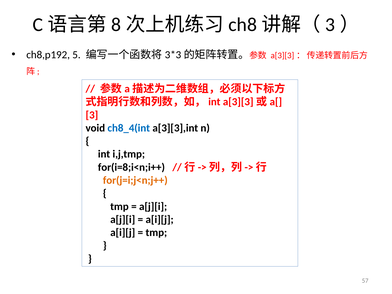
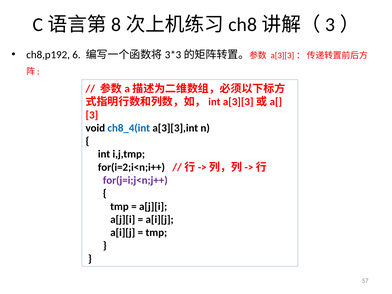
5: 5 -> 6
for(i=8;i<n;i++: for(i=8;i<n;i++ -> for(i=2;i<n;i++
for(j=i;j<n;j++ colour: orange -> purple
